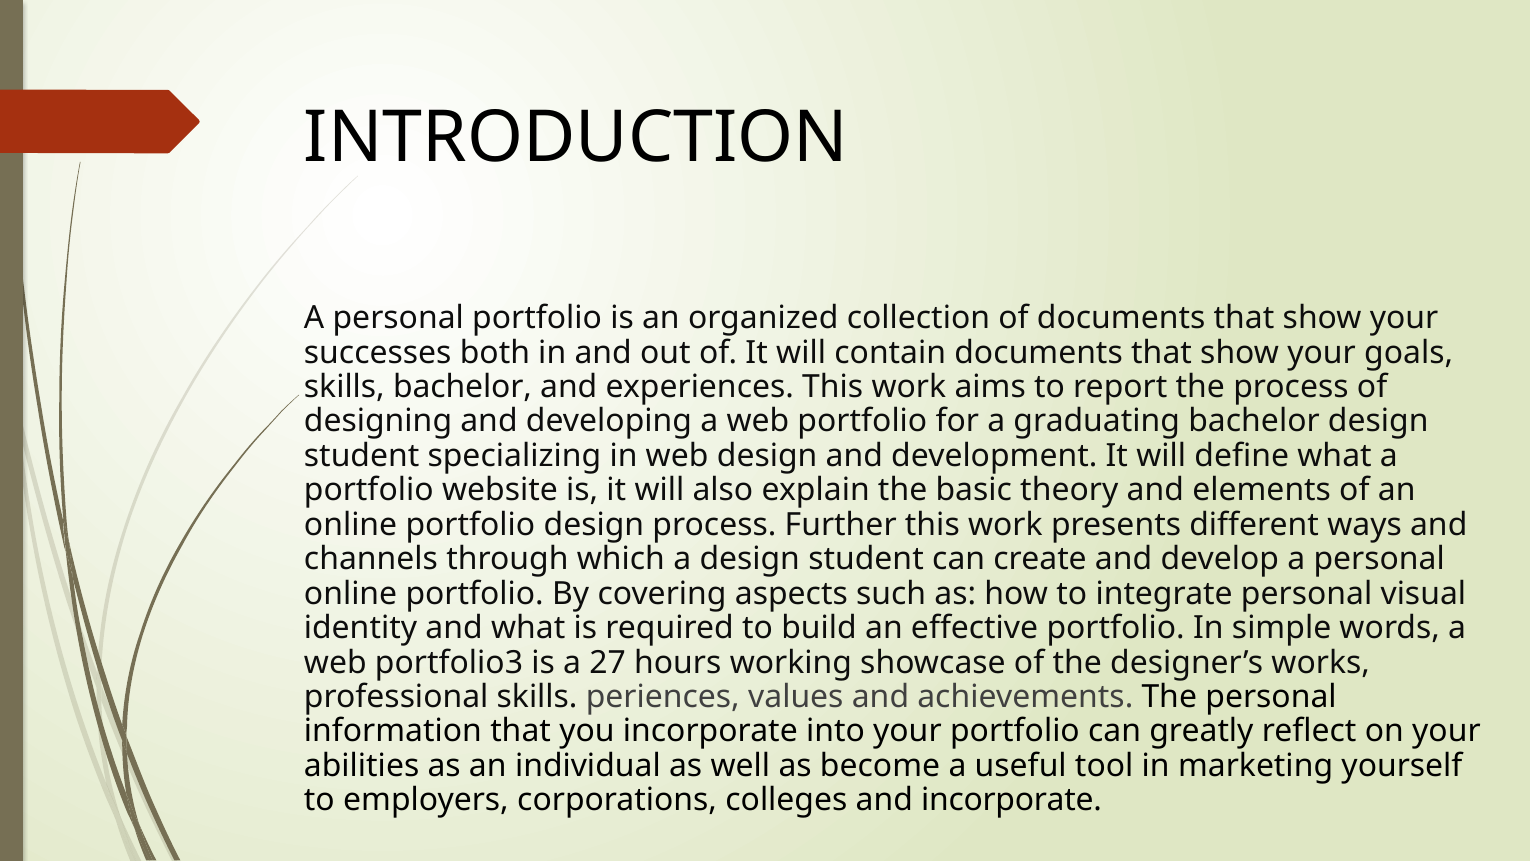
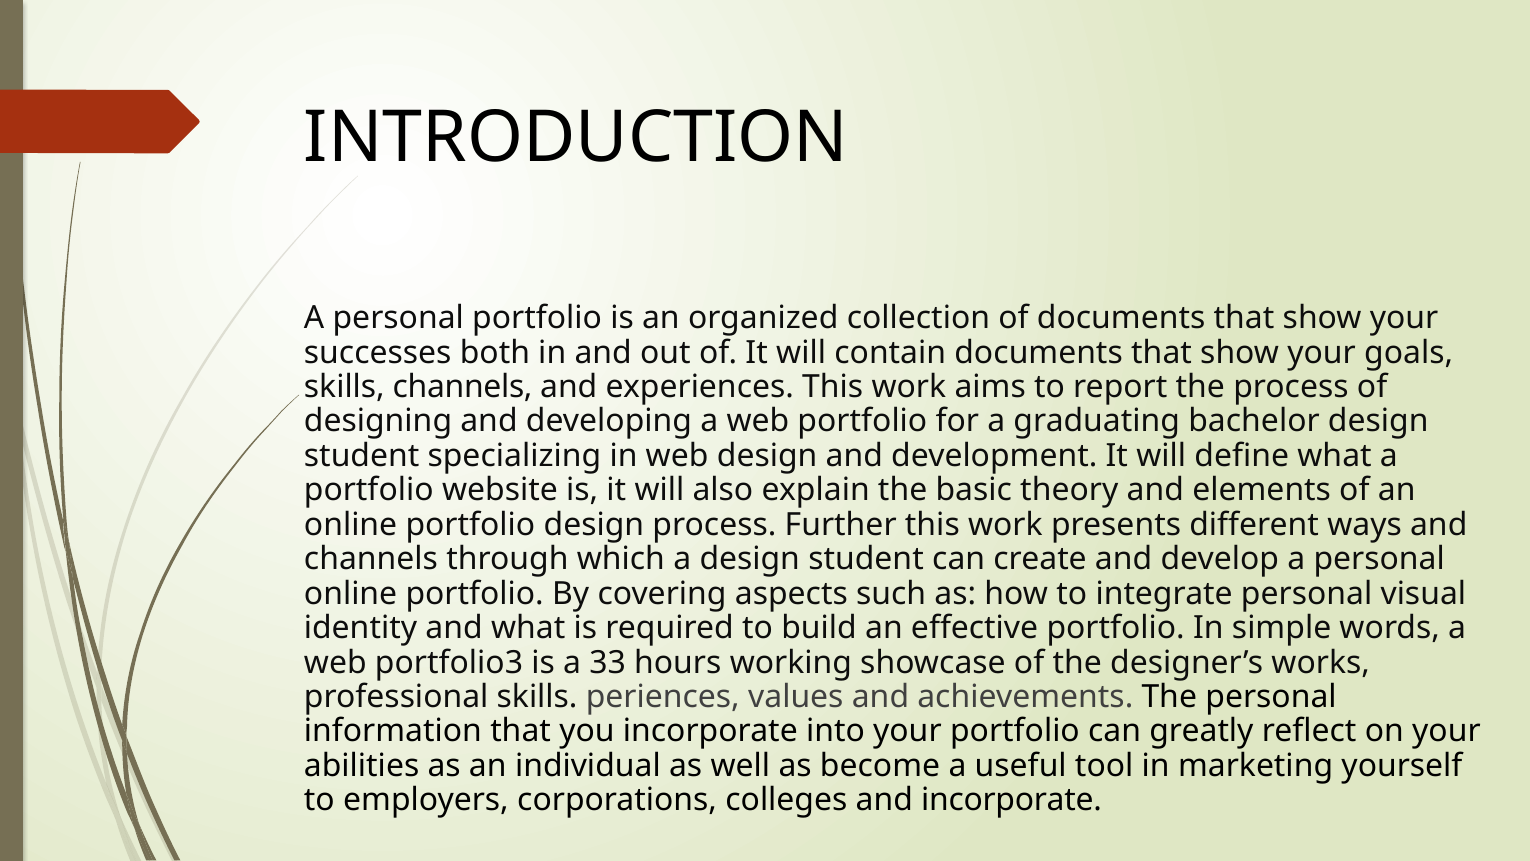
skills bachelor: bachelor -> channels
27: 27 -> 33
